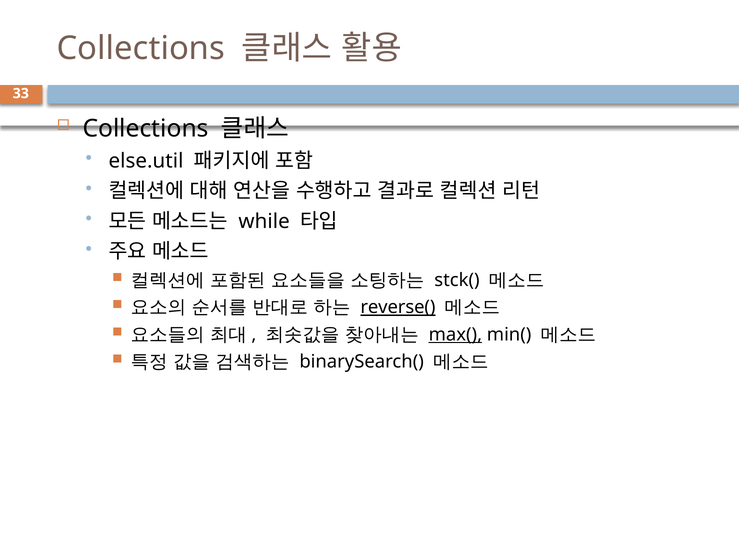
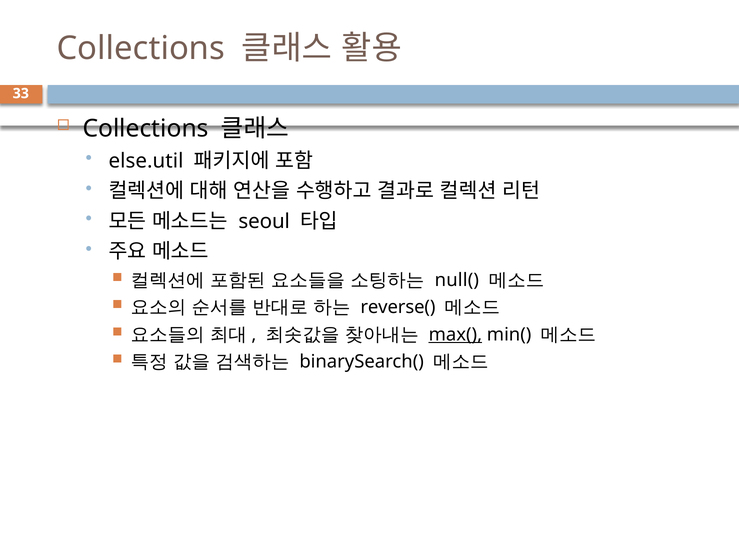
while: while -> seoul
stck(: stck( -> null(
reverse( underline: present -> none
